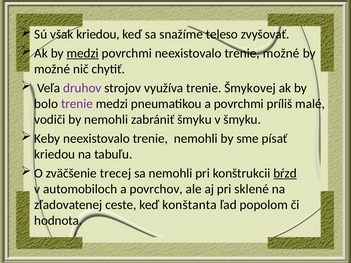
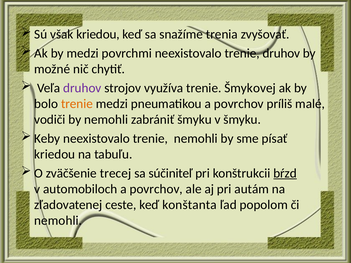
teleso: teleso -> trenia
medzi at (83, 53) underline: present -> none
trenie možné: možné -> druhov
trenie at (77, 104) colour: purple -> orange
pneumatikou a povrchmi: povrchmi -> povrchov
sa nemohli: nemohli -> súčiniteľ
sklené: sklené -> autám
hodnota at (58, 221): hodnota -> nemohli
